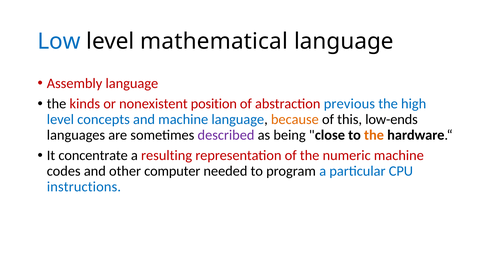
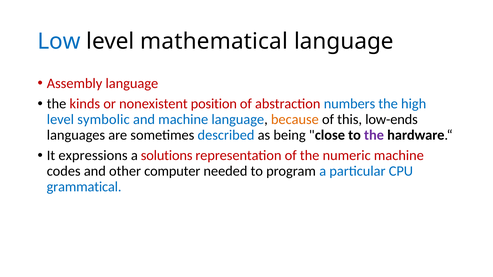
previous: previous -> numbers
concepts: concepts -> symbolic
described colour: purple -> blue
the at (374, 135) colour: orange -> purple
concentrate: concentrate -> expressions
resulting: resulting -> solutions
instructions: instructions -> grammatical
